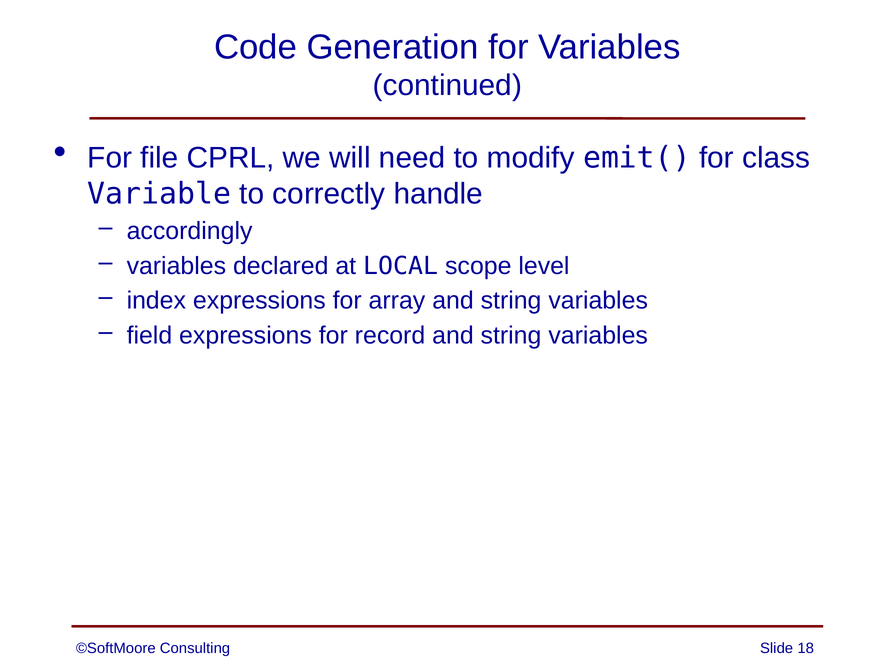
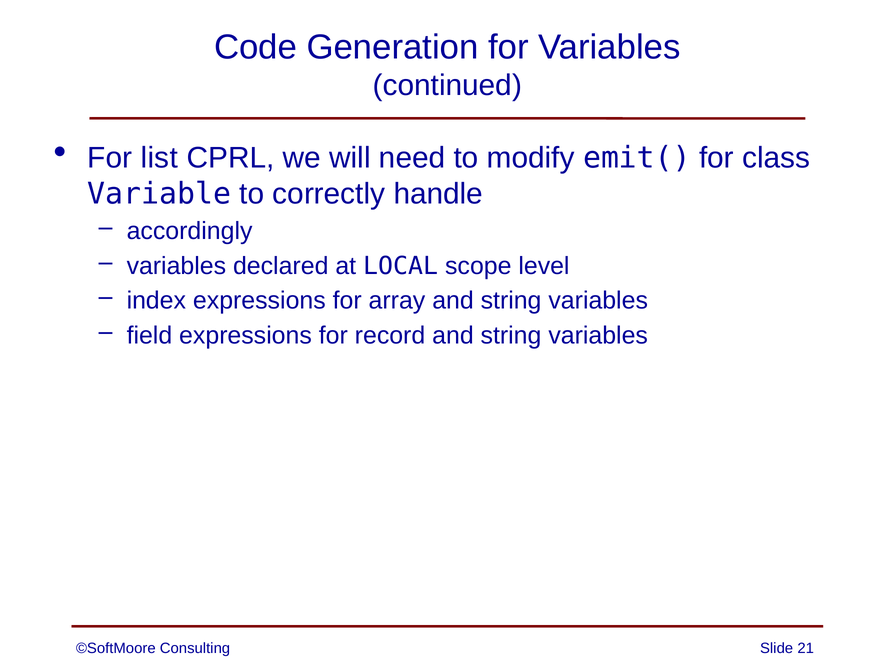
file: file -> list
18: 18 -> 21
